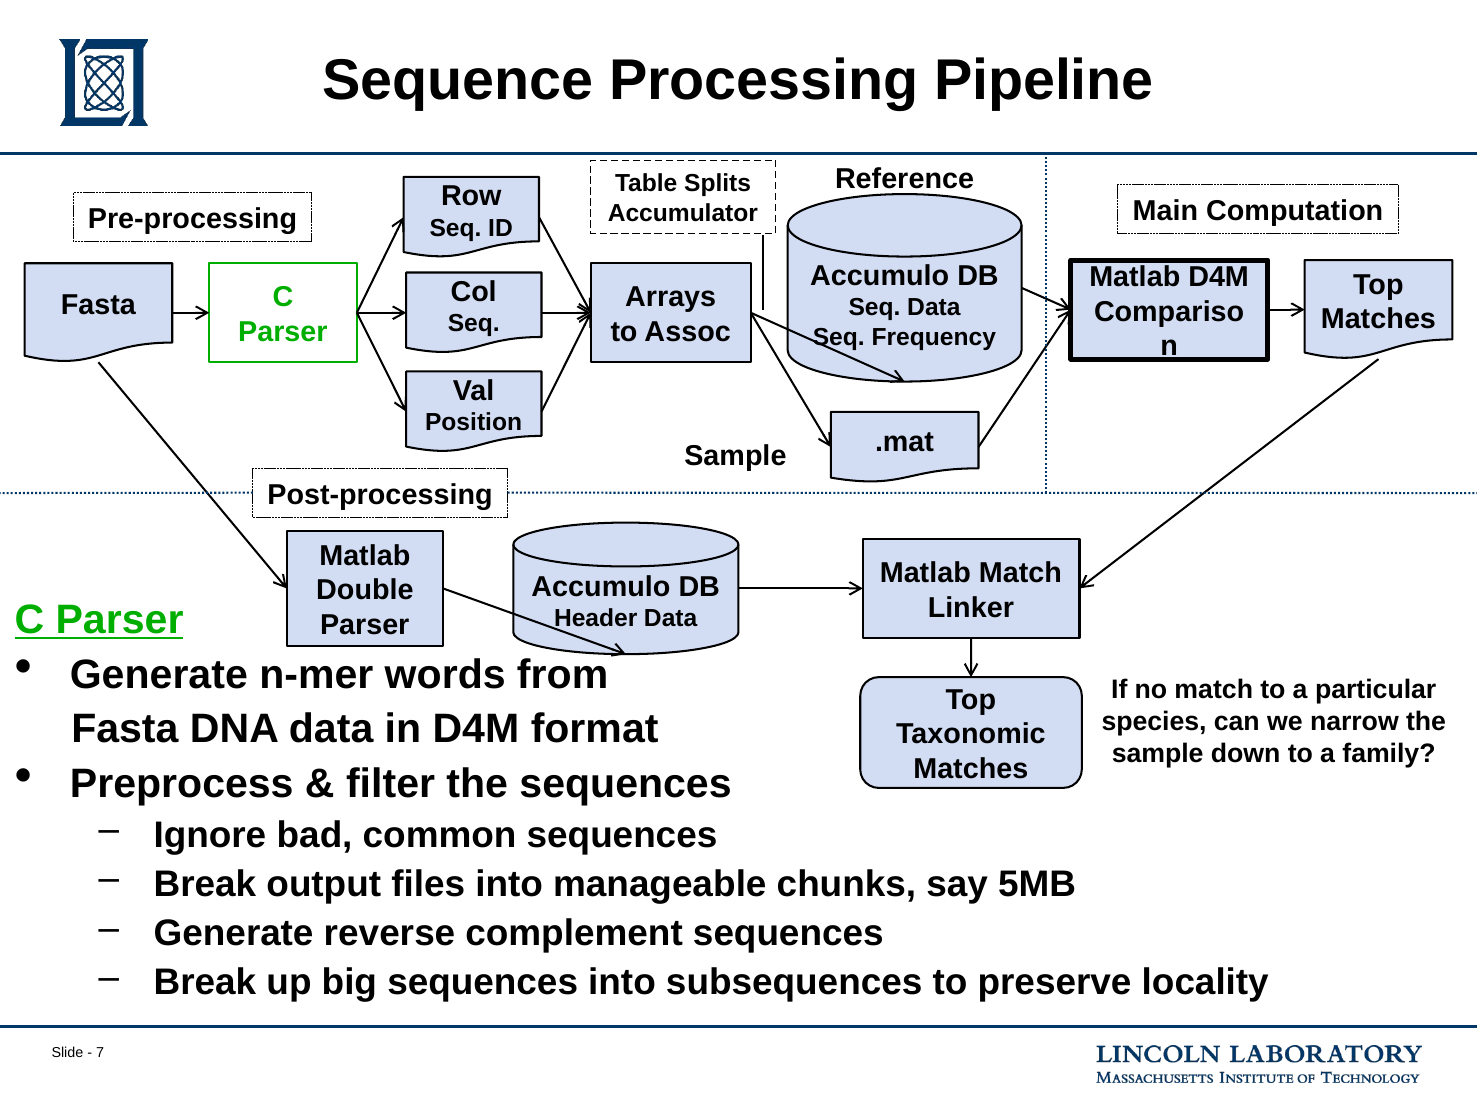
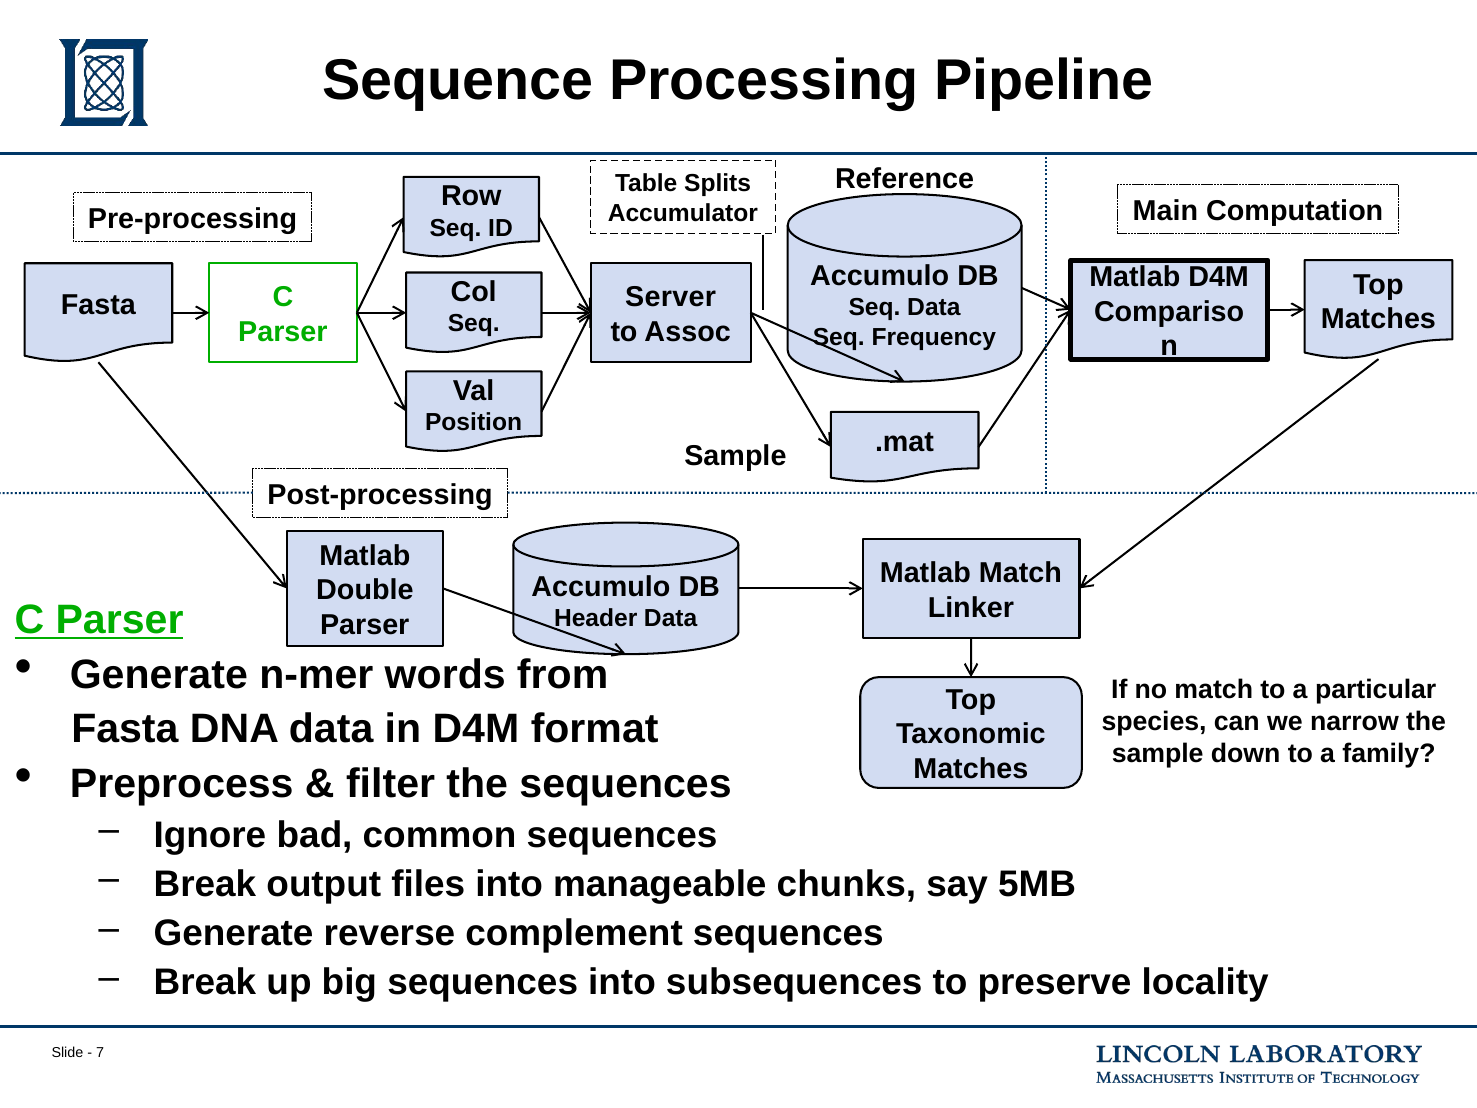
Arrays: Arrays -> Server
